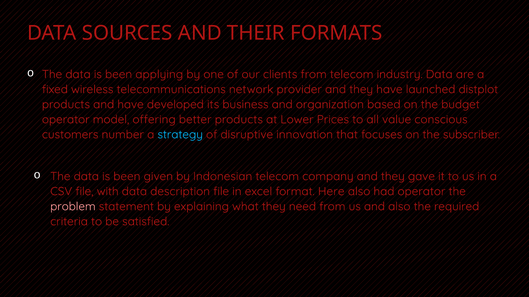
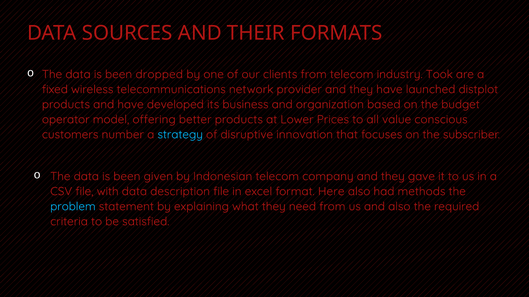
applying: applying -> dropped
industry Data: Data -> Took
had operator: operator -> methods
problem colour: pink -> light blue
